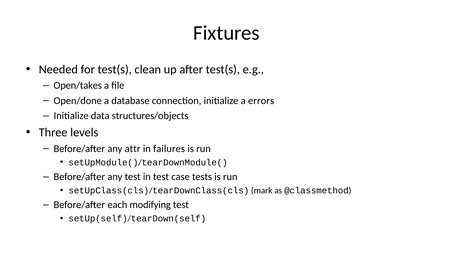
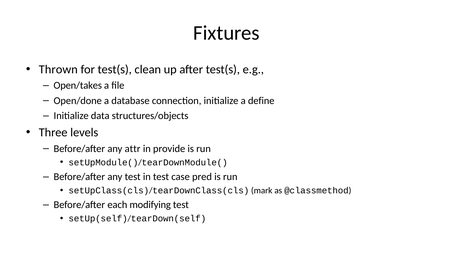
Needed: Needed -> Thrown
errors: errors -> define
failures: failures -> provide
tests: tests -> pred
